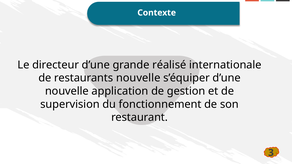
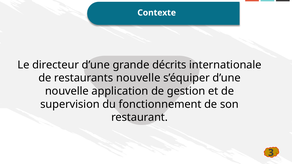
réalisé: réalisé -> décrits
